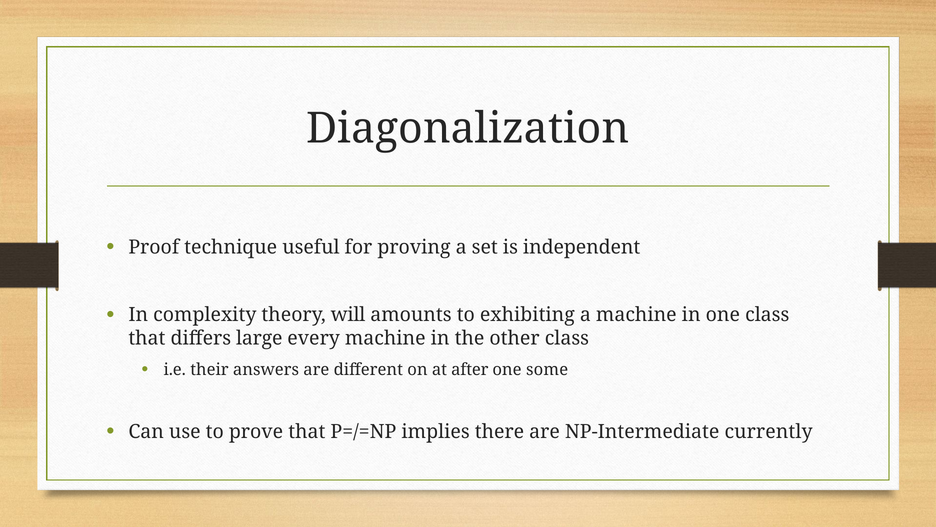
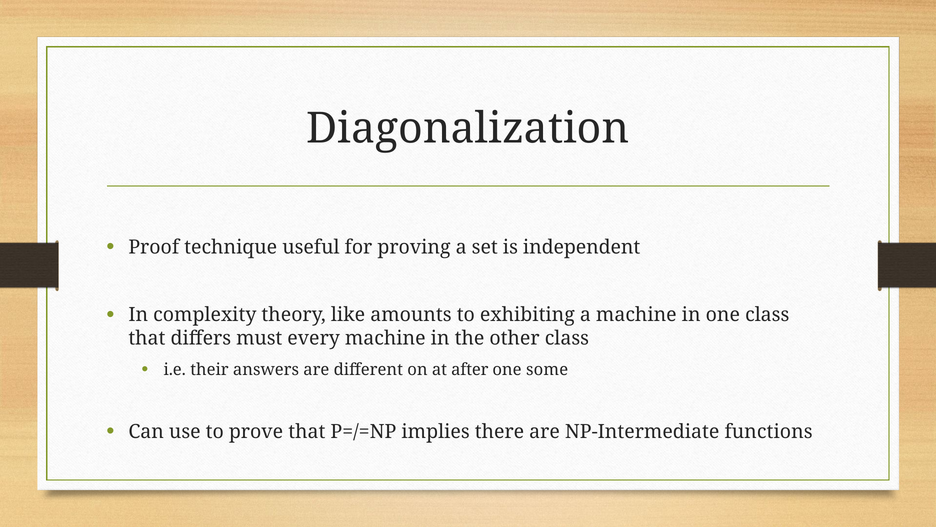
will: will -> like
large: large -> must
currently: currently -> functions
